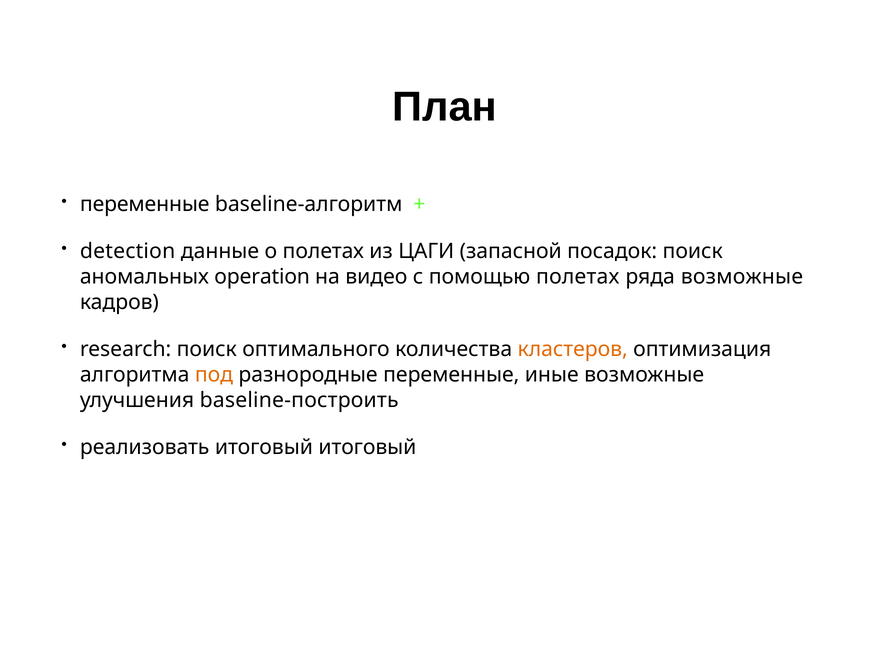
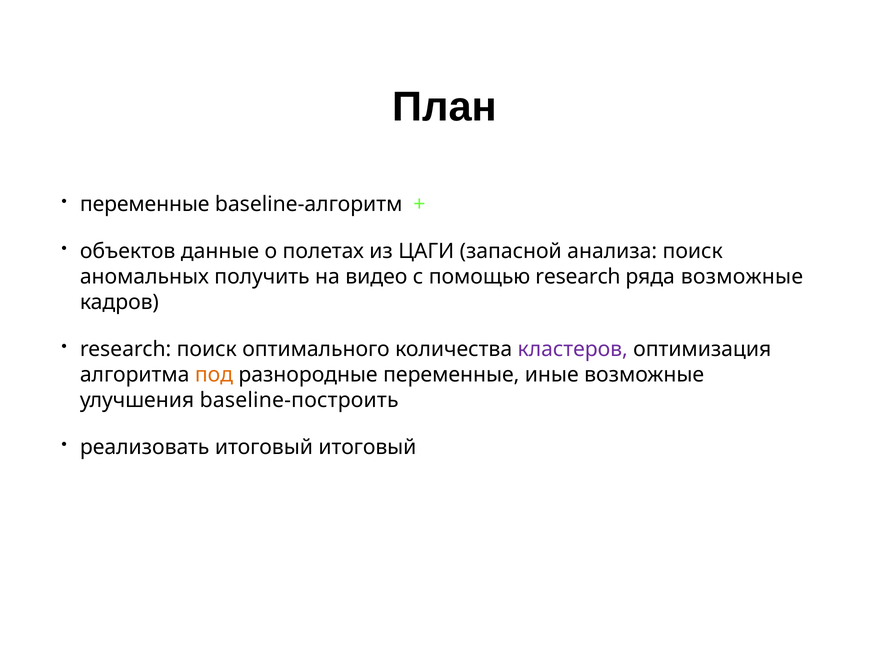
detection: detection -> объектов
посадок: посадок -> анализа
operation: operation -> получить
помощью полетах: полетах -> research
кластеров colour: orange -> purple
